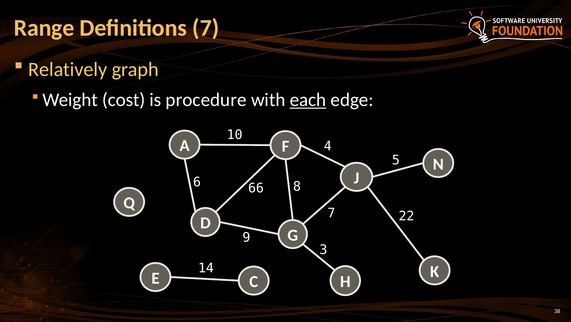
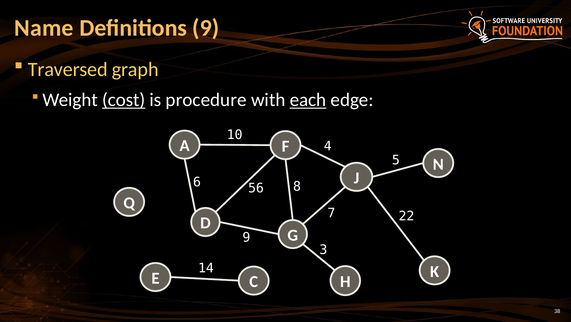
Range: Range -> Name
Definitions 7: 7 -> 9
Relatively: Relatively -> Traversed
cost underline: none -> present
66: 66 -> 56
